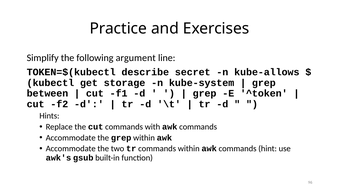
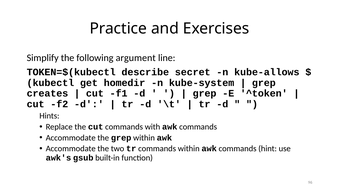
storage: storage -> homedir
between: between -> creates
